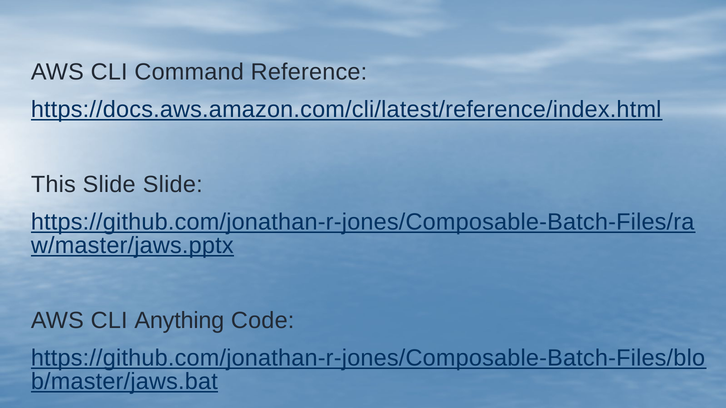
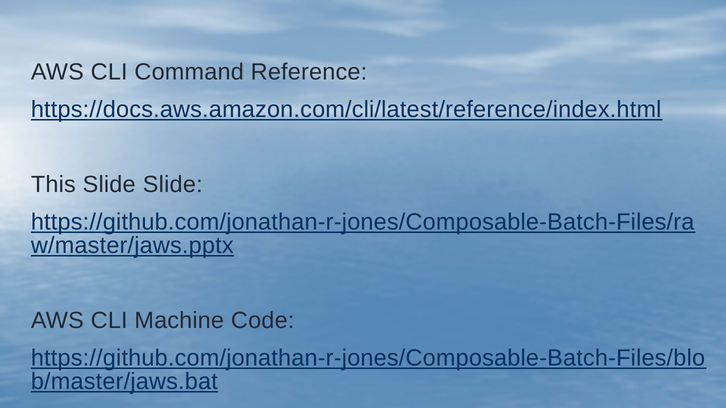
Anything: Anything -> Machine
